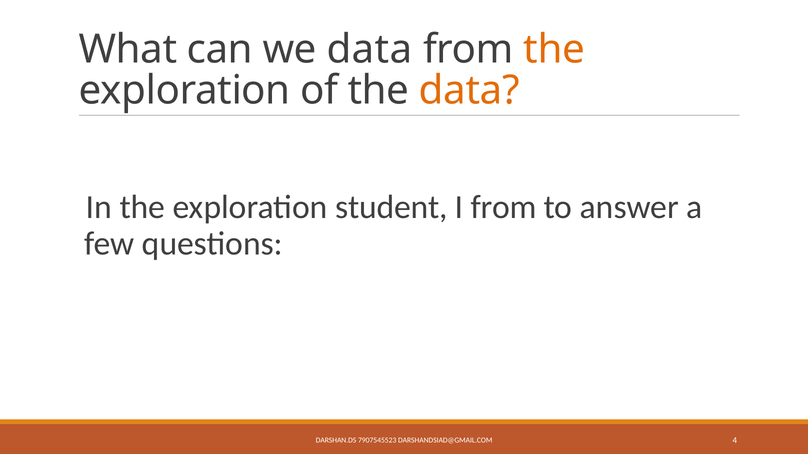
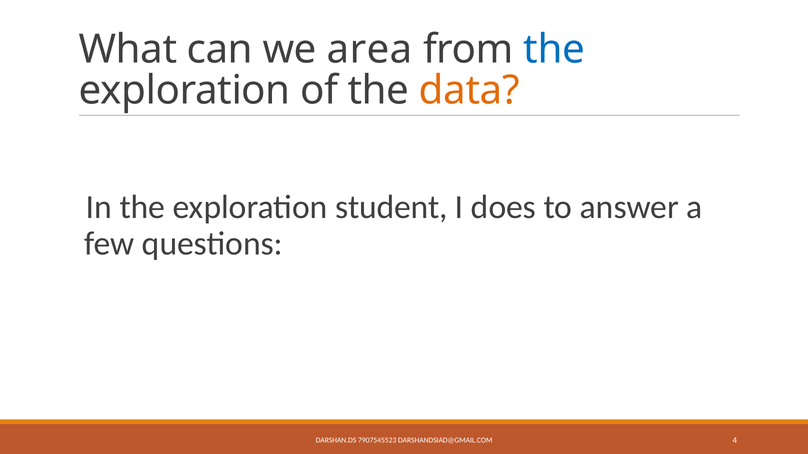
we data: data -> area
the at (554, 49) colour: orange -> blue
I from: from -> does
